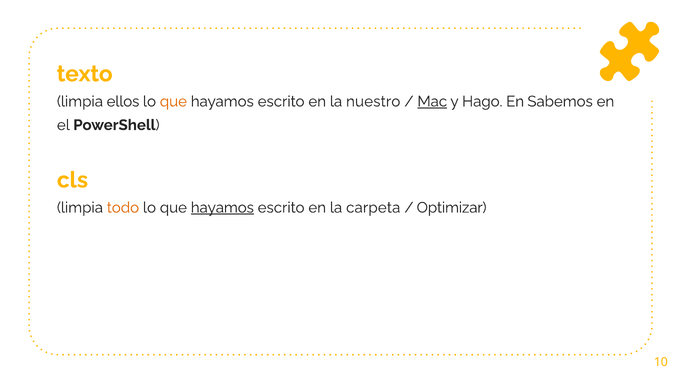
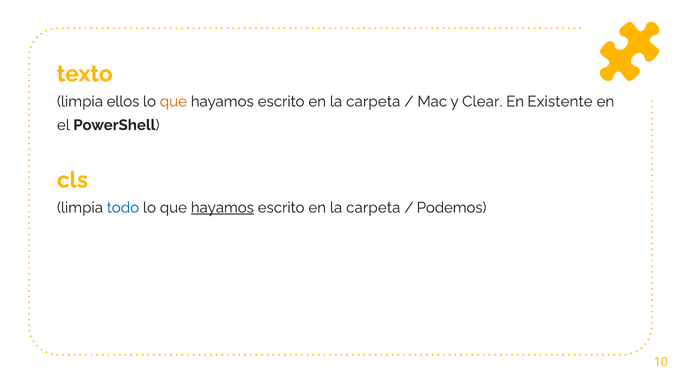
nuestro at (373, 101): nuestro -> carpeta
Mac underline: present -> none
Hago: Hago -> Clear
Sabemos: Sabemos -> Existente
todo colour: orange -> blue
Optimizar: Optimizar -> Podemos
